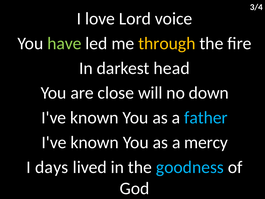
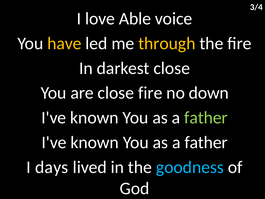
Lord: Lord -> Able
have colour: light green -> yellow
darkest head: head -> close
close will: will -> fire
father at (206, 118) colour: light blue -> light green
mercy at (206, 142): mercy -> father
